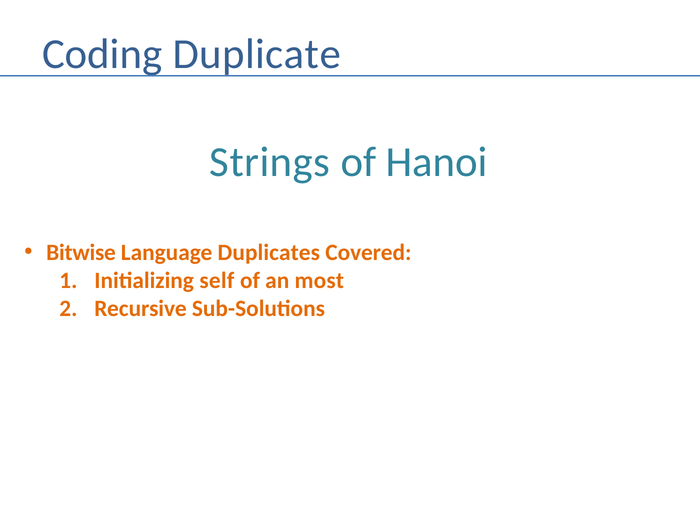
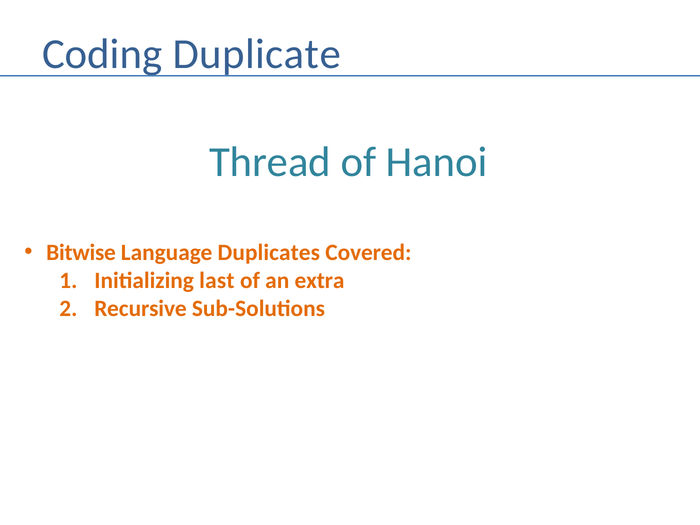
Strings: Strings -> Thread
self: self -> last
most: most -> extra
